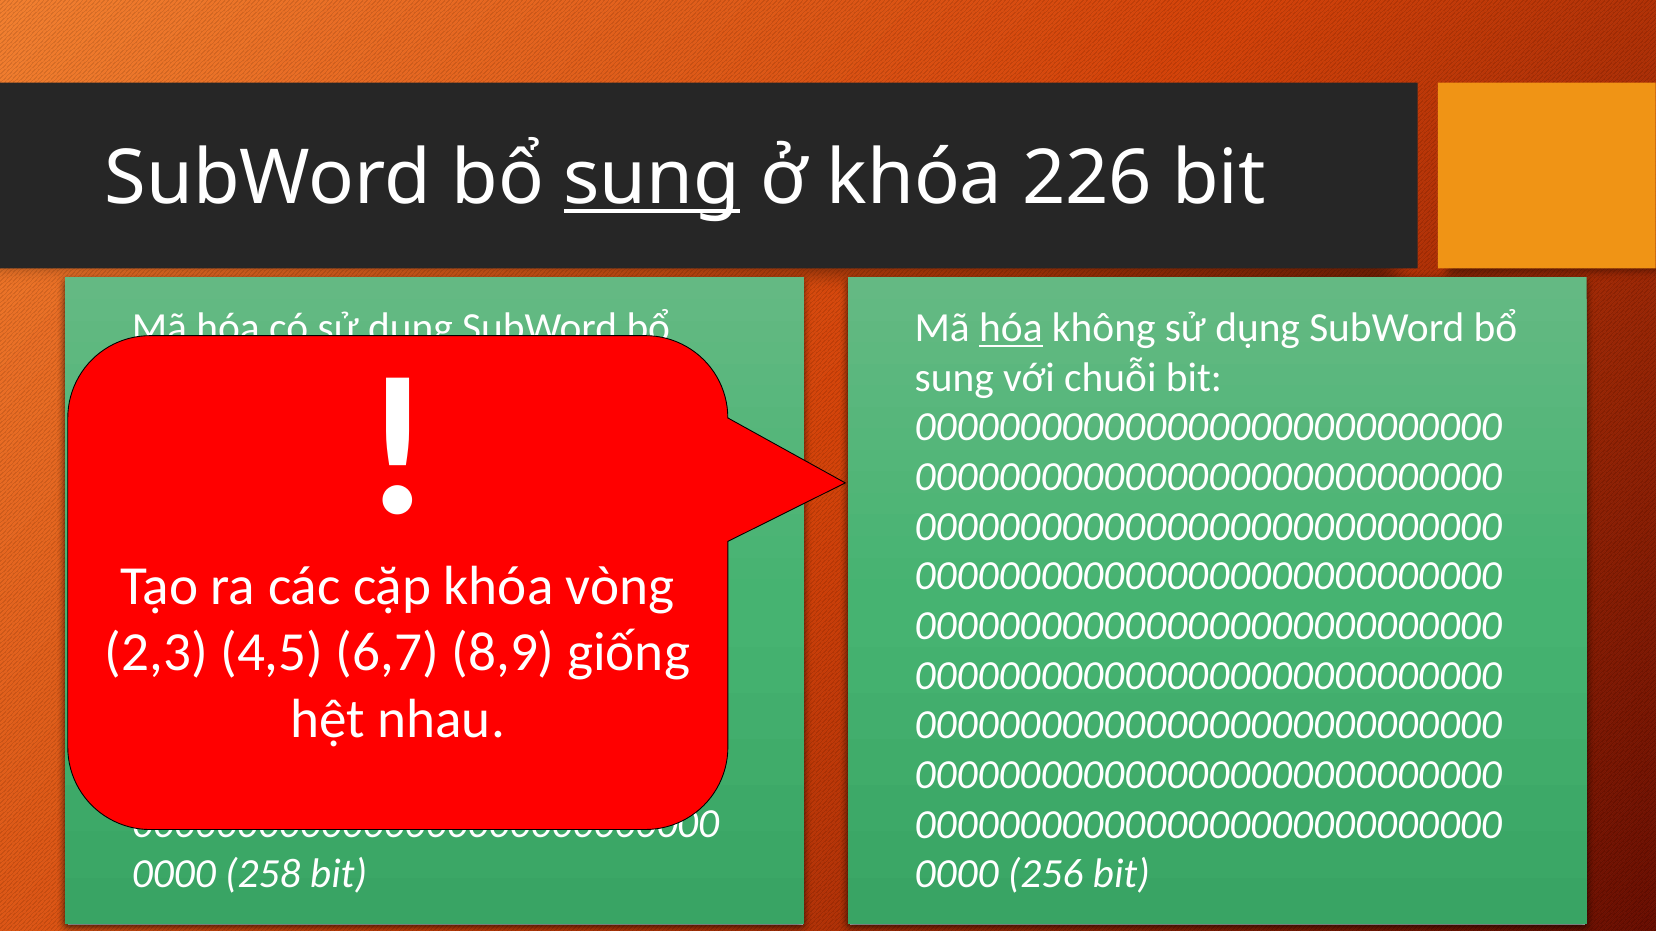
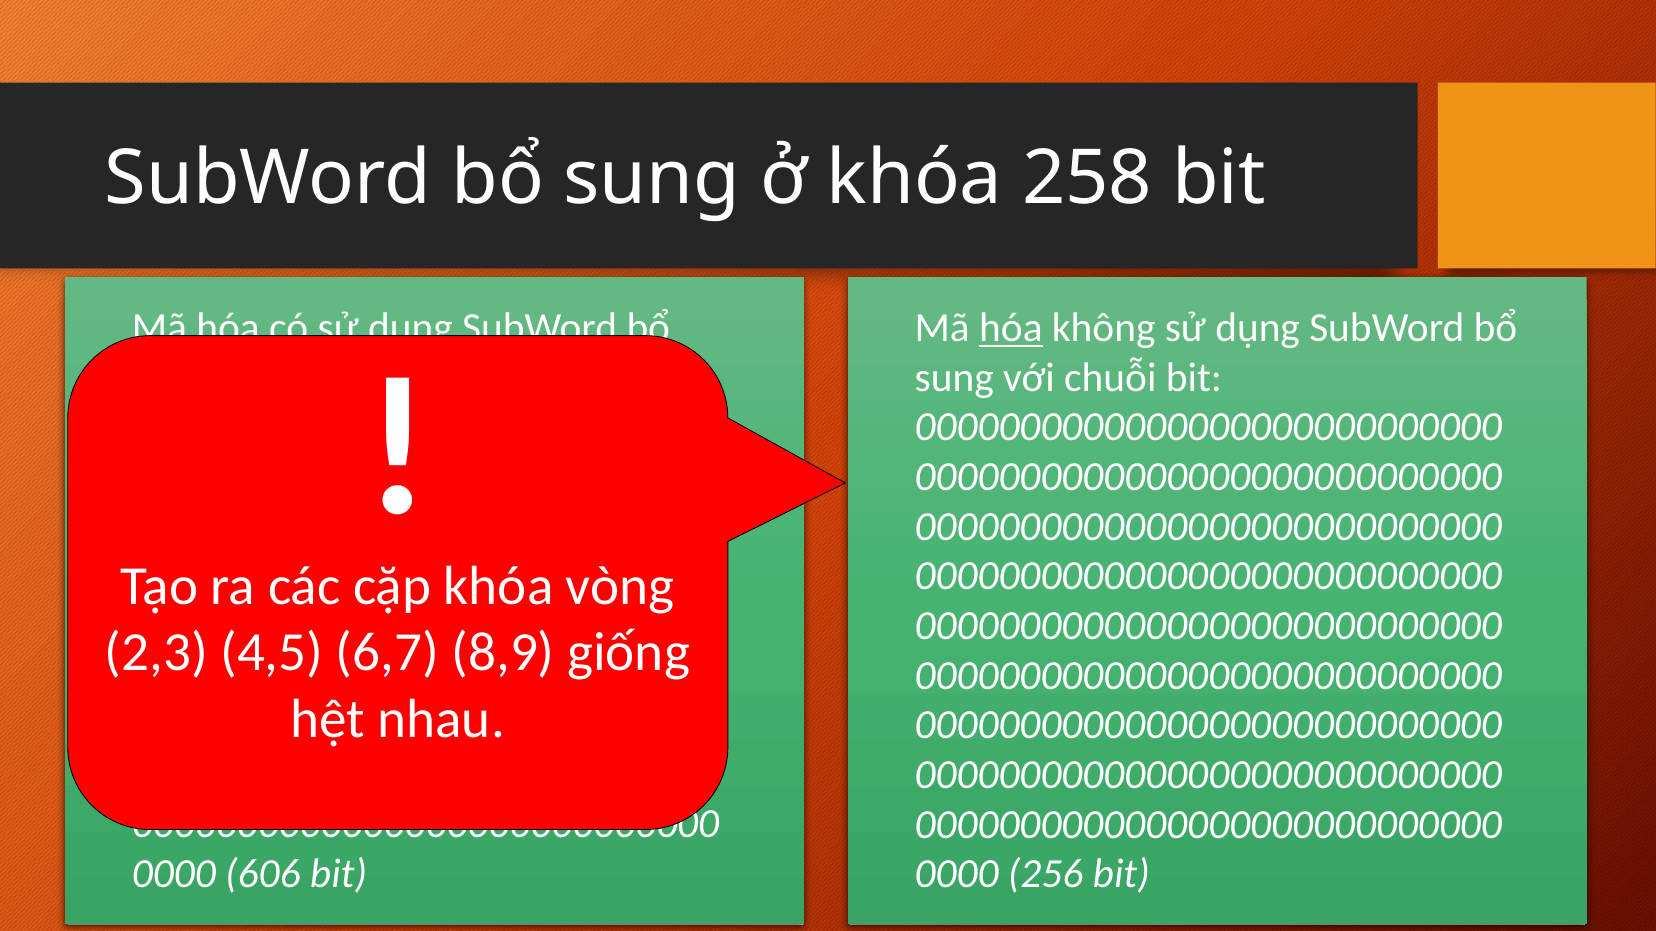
sung at (652, 179) underline: present -> none
226: 226 -> 258
258: 258 -> 606
